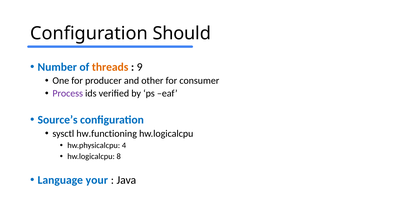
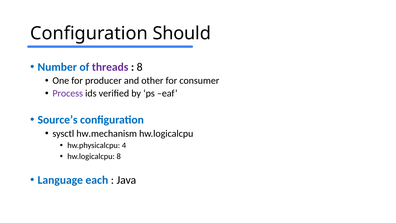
threads colour: orange -> purple
9 at (140, 67): 9 -> 8
hw.functioning: hw.functioning -> hw.mechanism
your: your -> each
